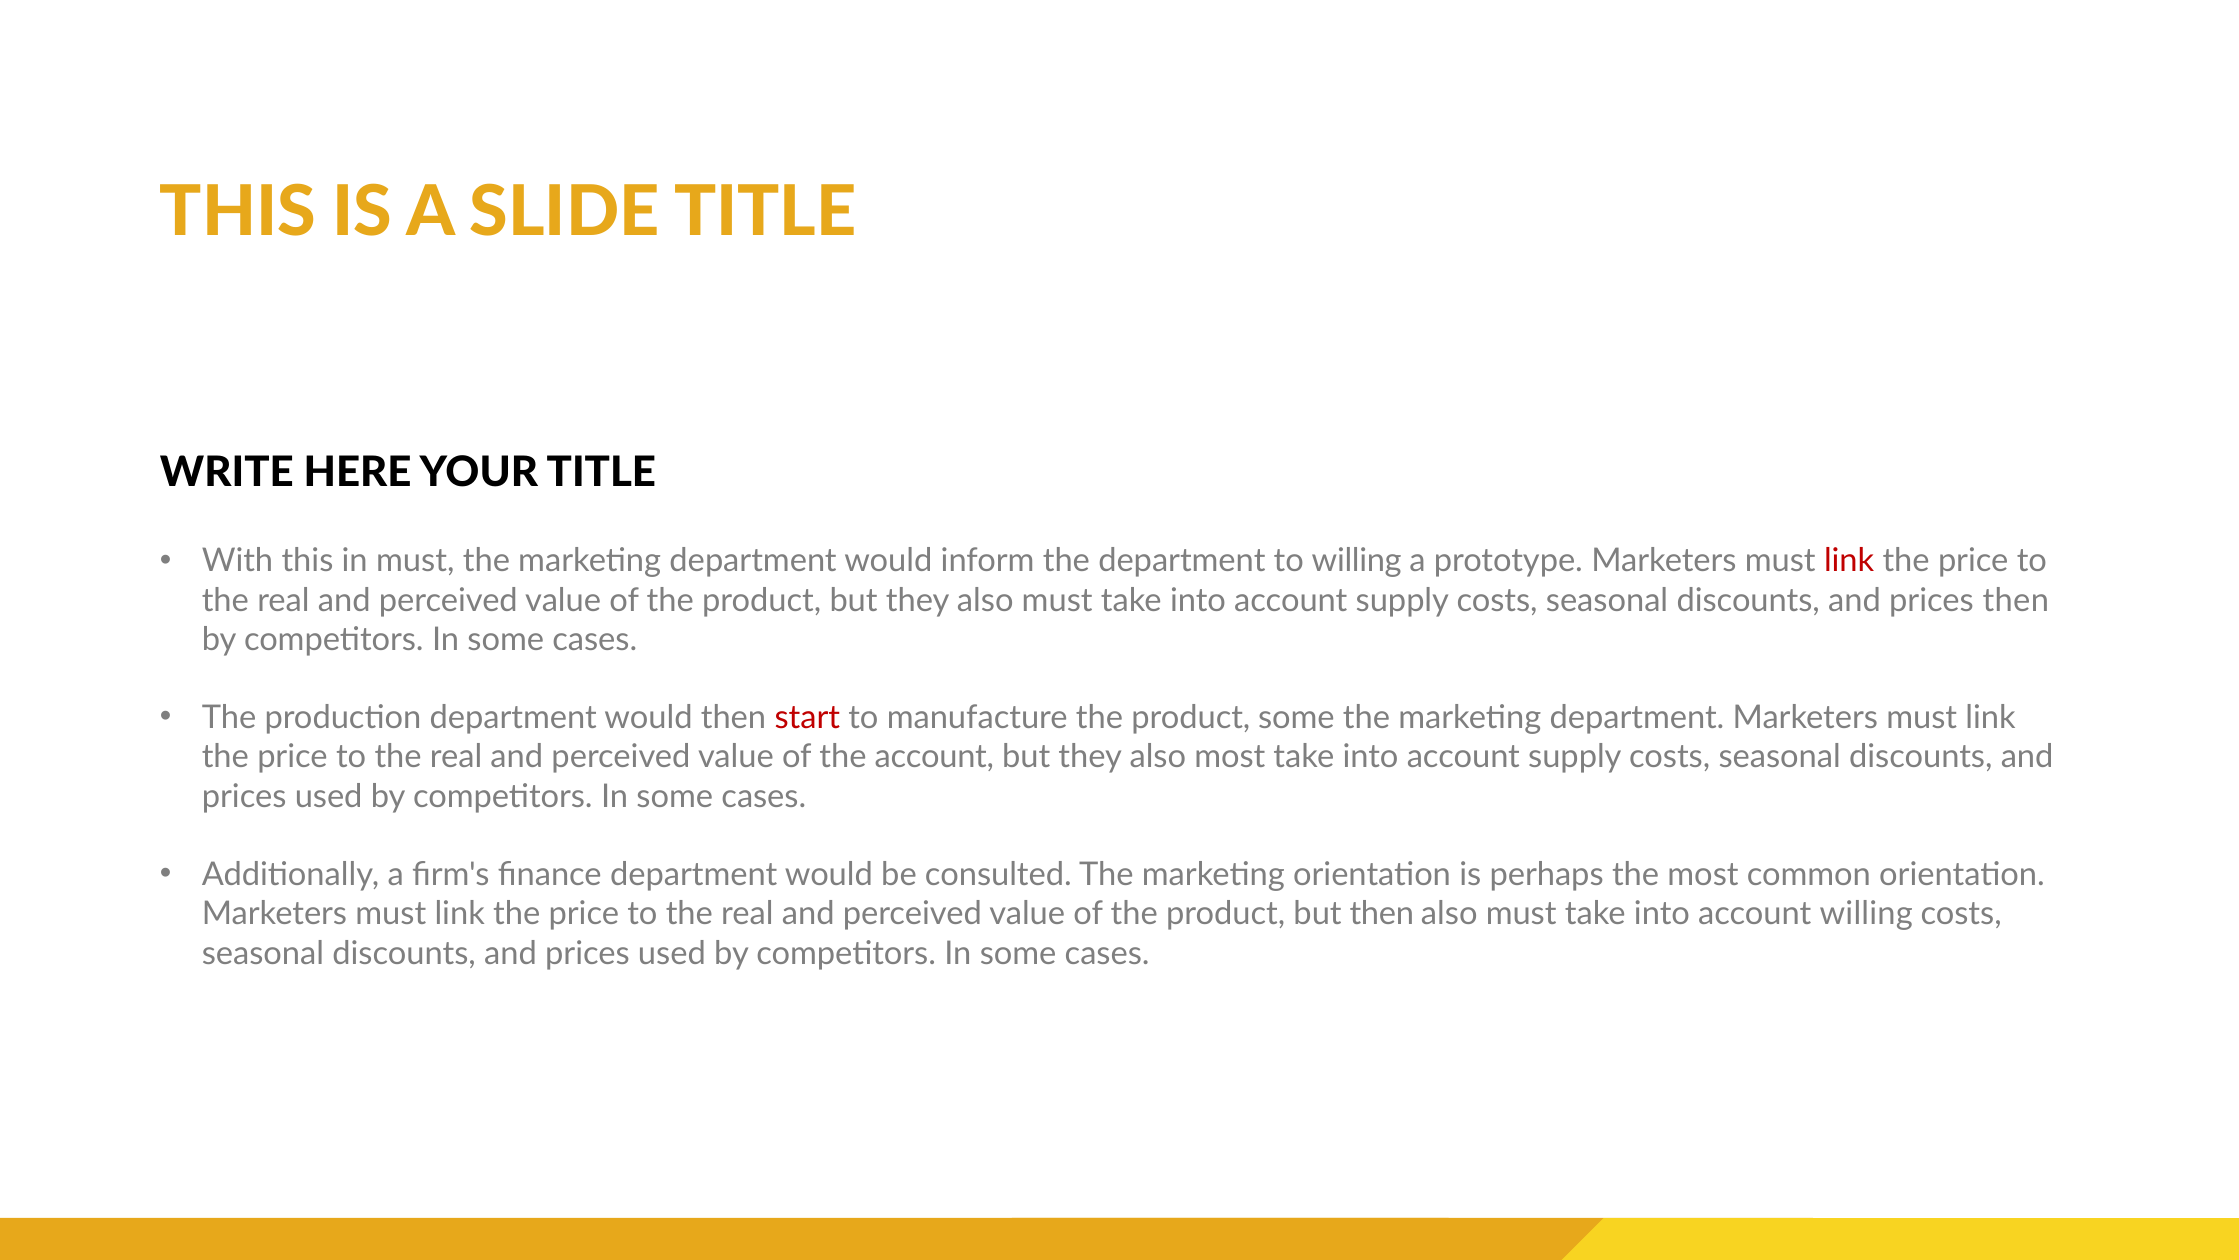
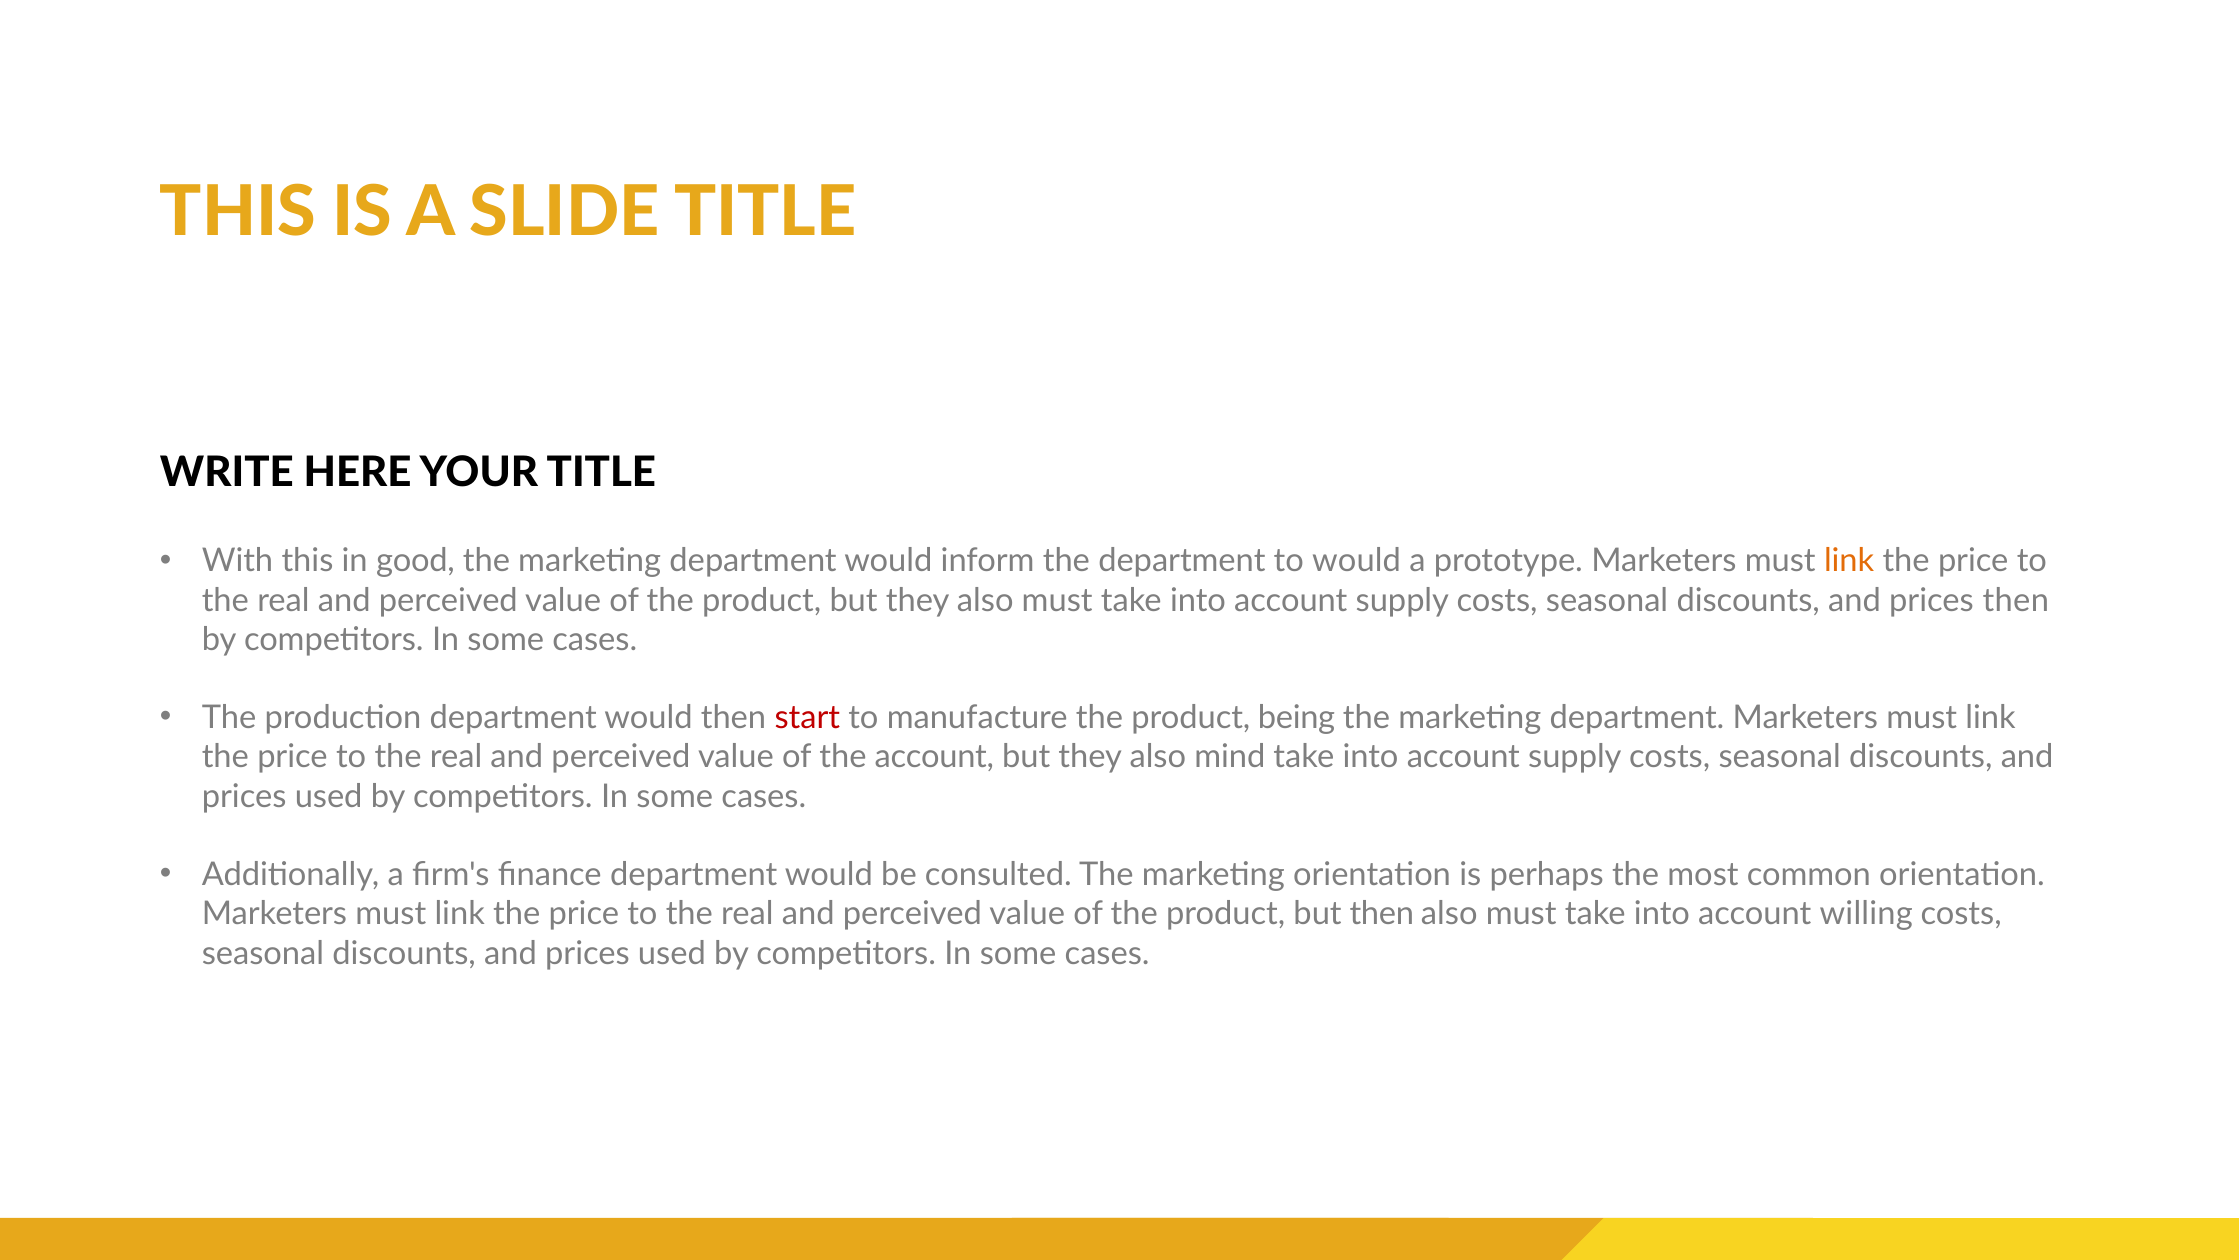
in must: must -> good
to willing: willing -> would
link at (1849, 561) colour: red -> orange
product some: some -> being
also most: most -> mind
